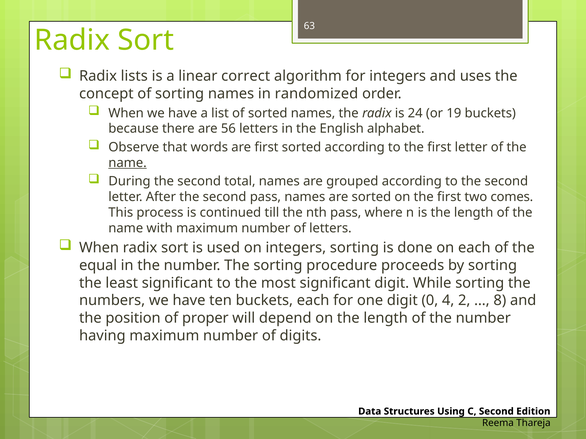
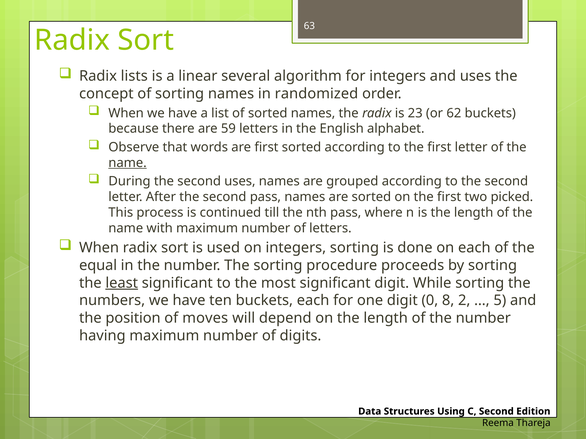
correct: correct -> several
24: 24 -> 23
19: 19 -> 62
56: 56 -> 59
second total: total -> uses
comes: comes -> picked
least underline: none -> present
4: 4 -> 8
8: 8 -> 5
proper: proper -> moves
